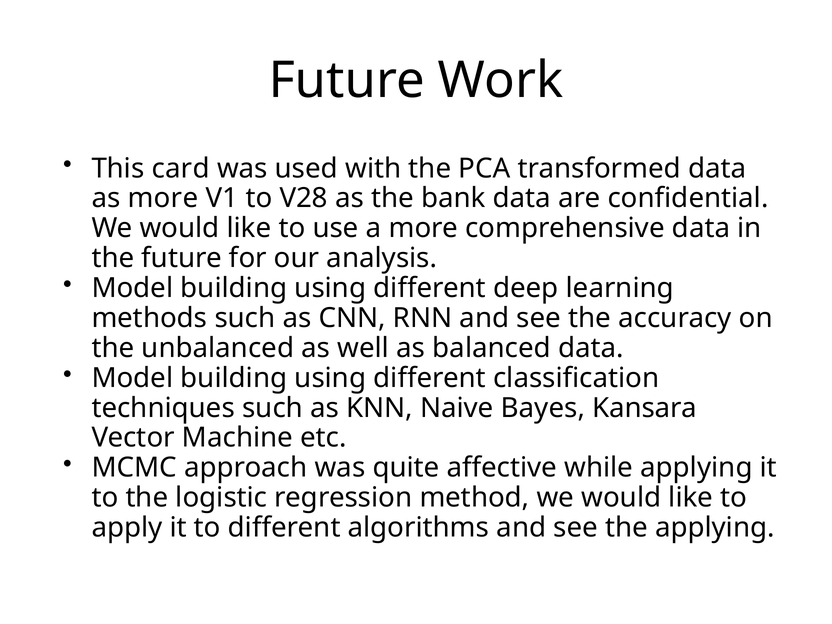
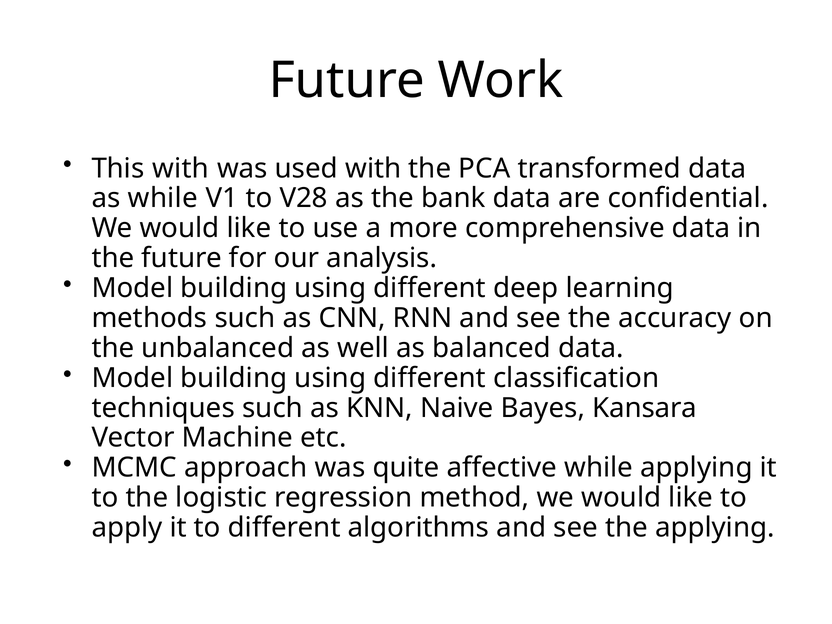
This card: card -> with
as more: more -> while
